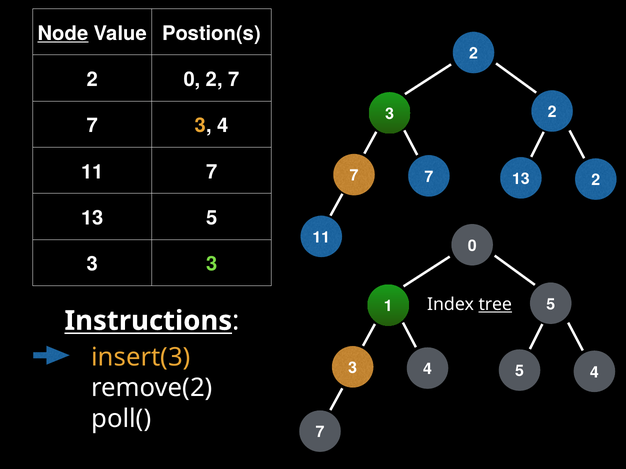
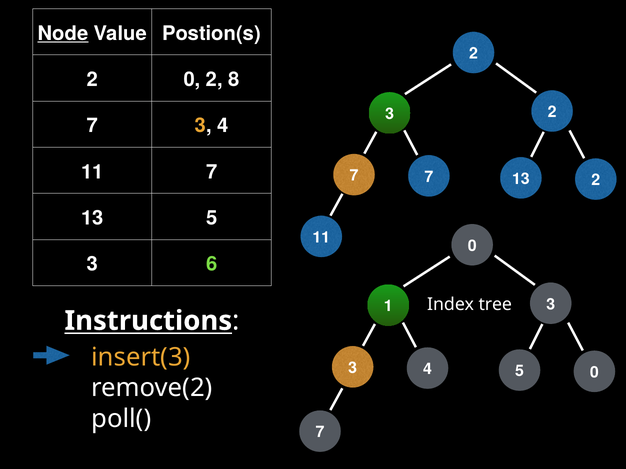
0 2 7: 7 -> 8
3 at (212, 265): 3 -> 6
tree underline: present -> none
5 at (551, 305): 5 -> 3
4 at (594, 373): 4 -> 0
